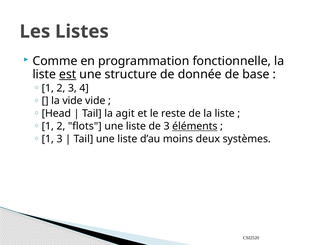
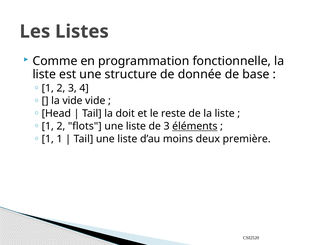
est underline: present -> none
agit: agit -> doit
1 3: 3 -> 1
systèmes: systèmes -> première
